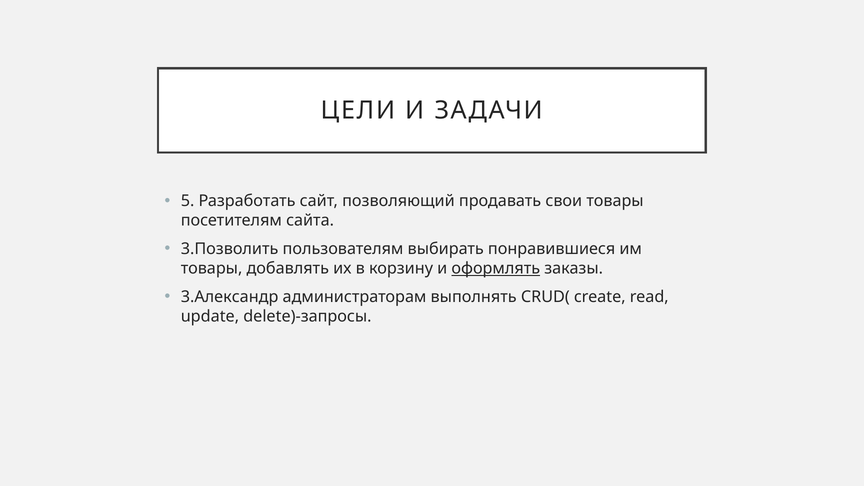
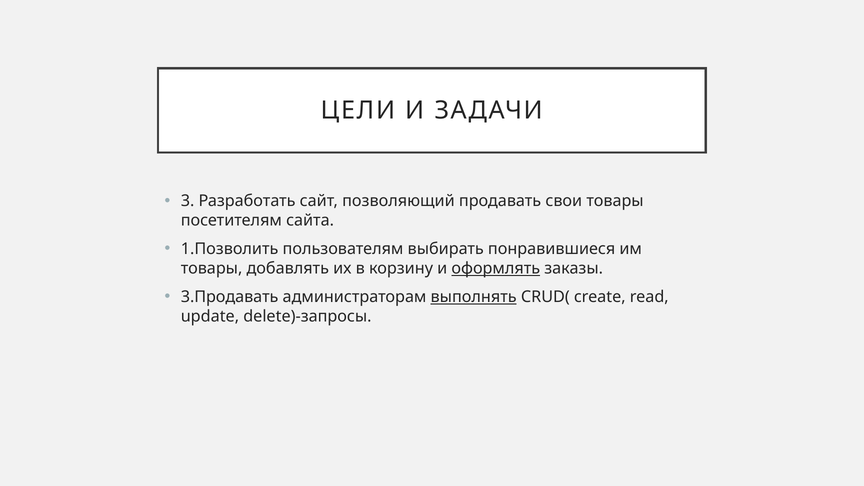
5: 5 -> 3
3.Позволить: 3.Позволить -> 1.Позволить
3.Александр: 3.Александр -> 3.Продавать
выполнять underline: none -> present
